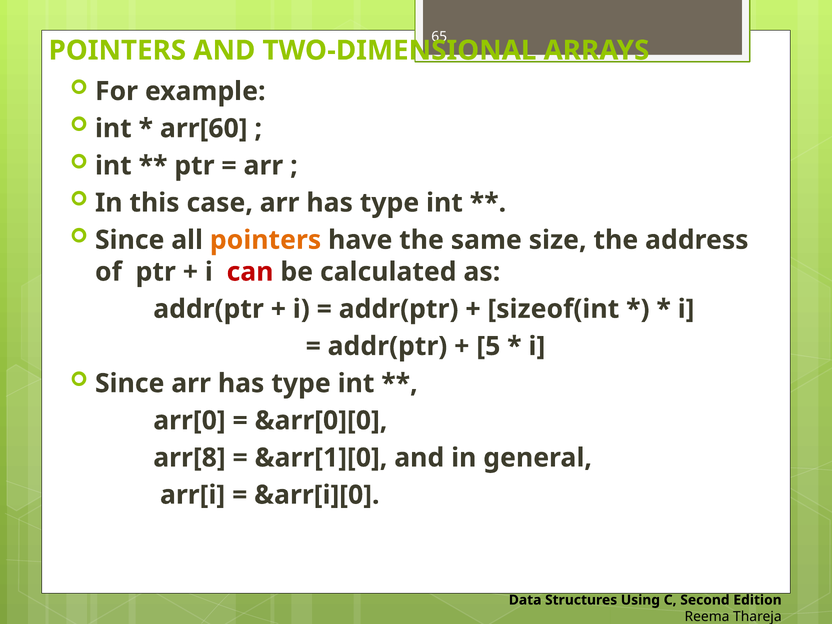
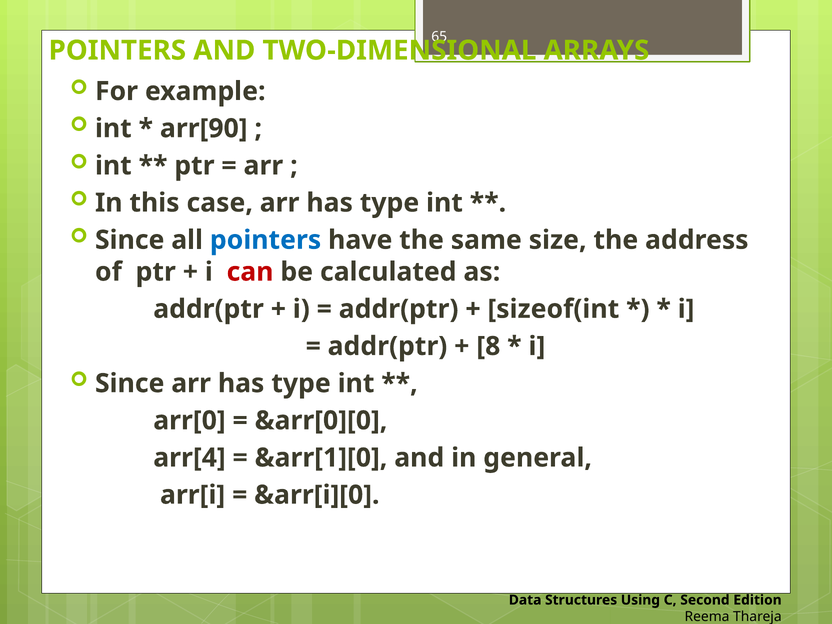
arr[60: arr[60 -> arr[90
pointers at (266, 240) colour: orange -> blue
5: 5 -> 8
arr[8: arr[8 -> arr[4
